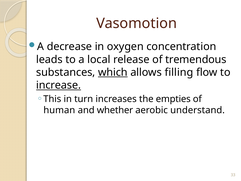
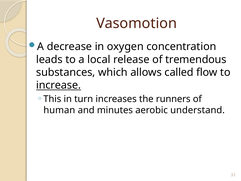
which underline: present -> none
filling: filling -> called
empties: empties -> runners
whether: whether -> minutes
